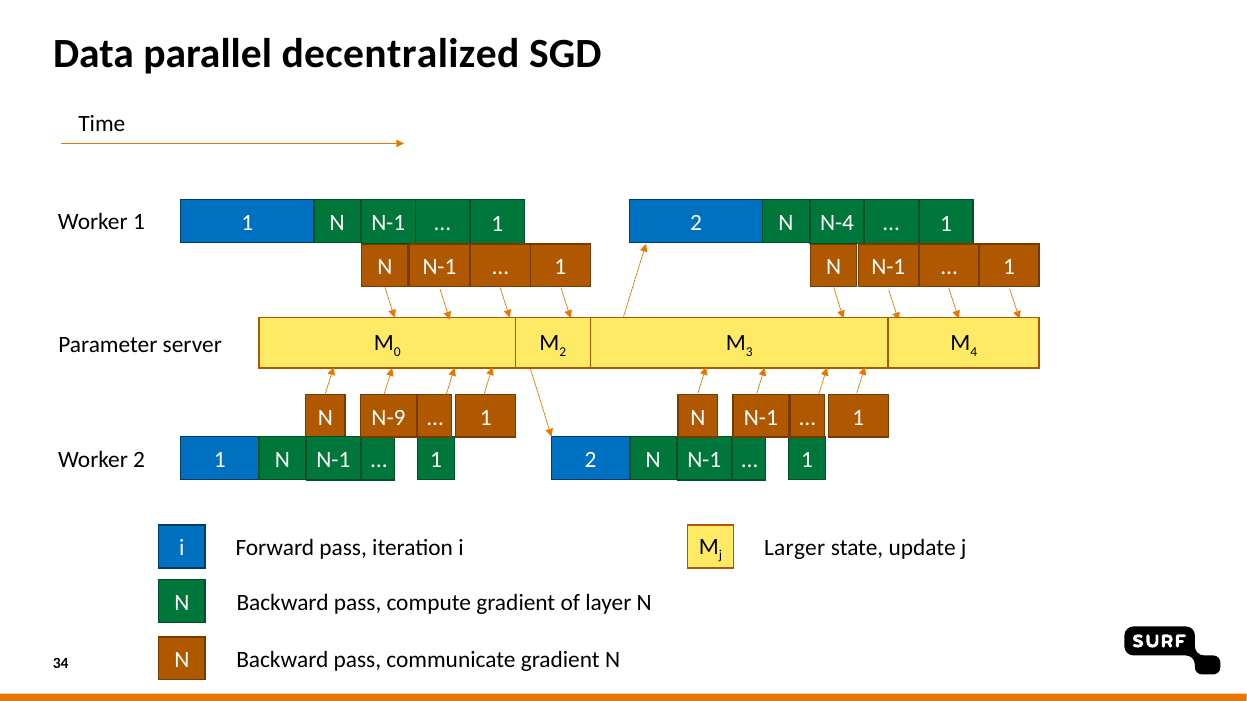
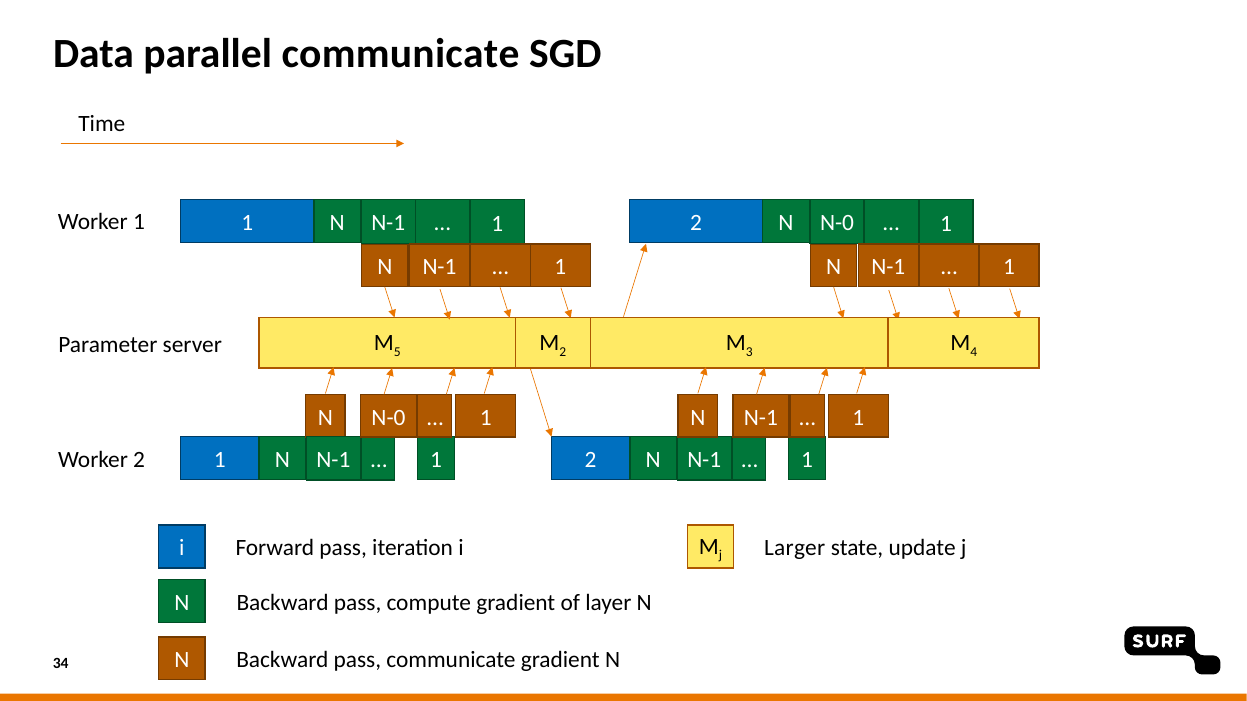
parallel decentralized: decentralized -> communicate
N-4 at (837, 223): N-4 -> N-0
0: 0 -> 5
N-9 at (388, 418): N-9 -> N-0
